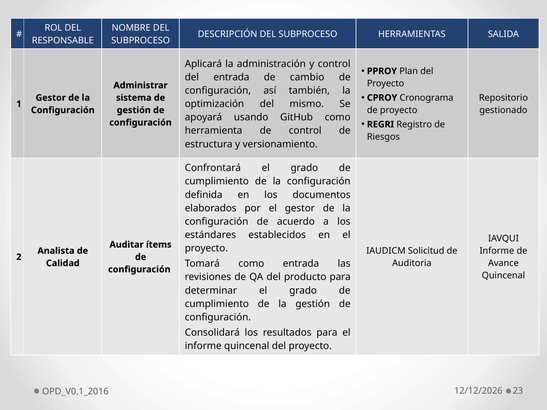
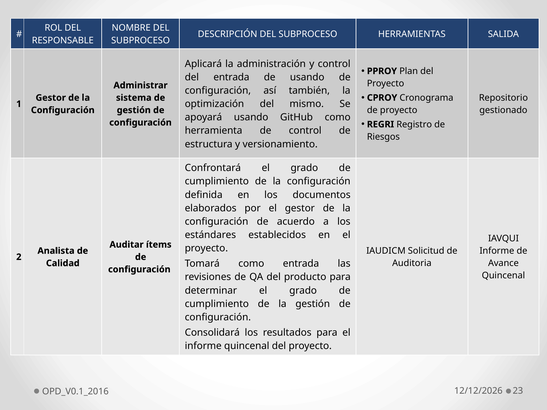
de cambio: cambio -> usando
